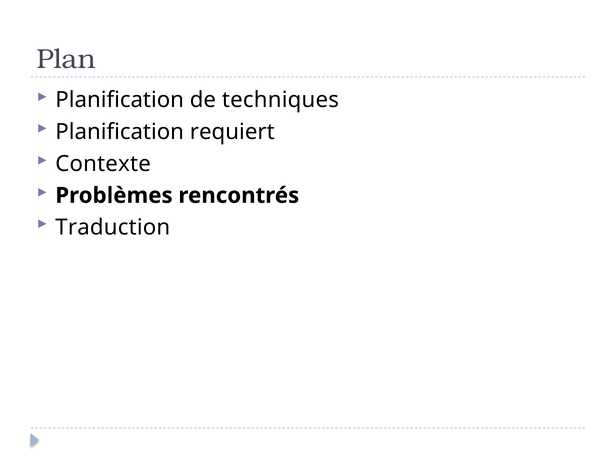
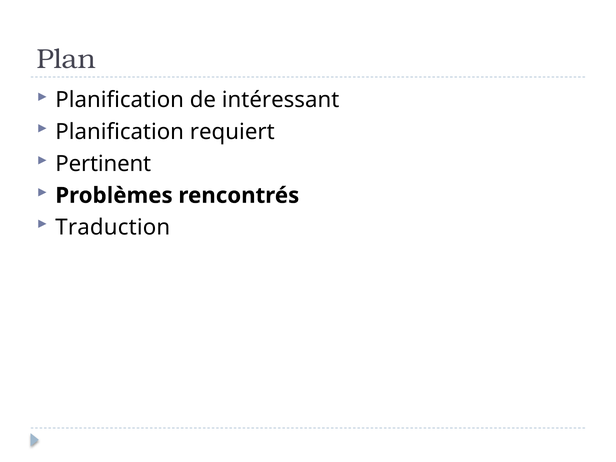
techniques: techniques -> intéressant
Contexte: Contexte -> Pertinent
